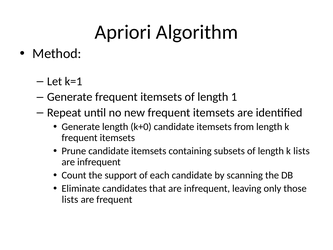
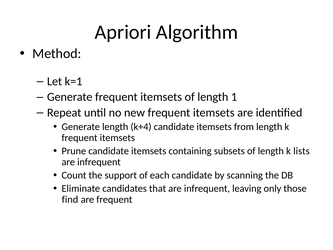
k+0: k+0 -> k+4
lists at (70, 199): lists -> find
